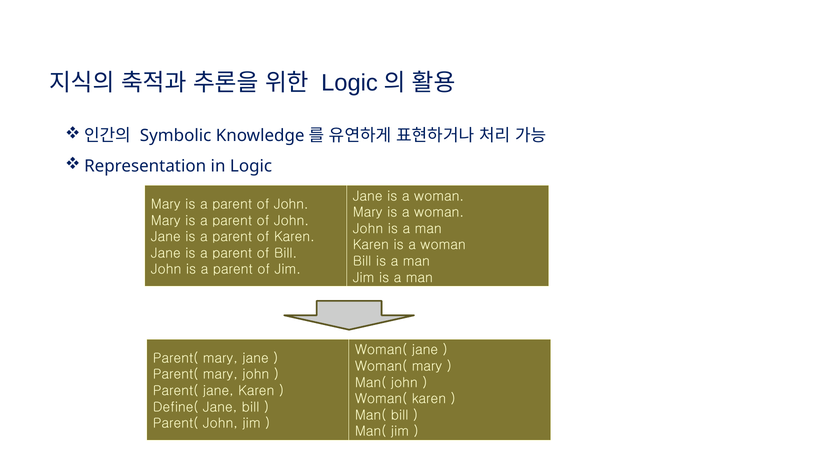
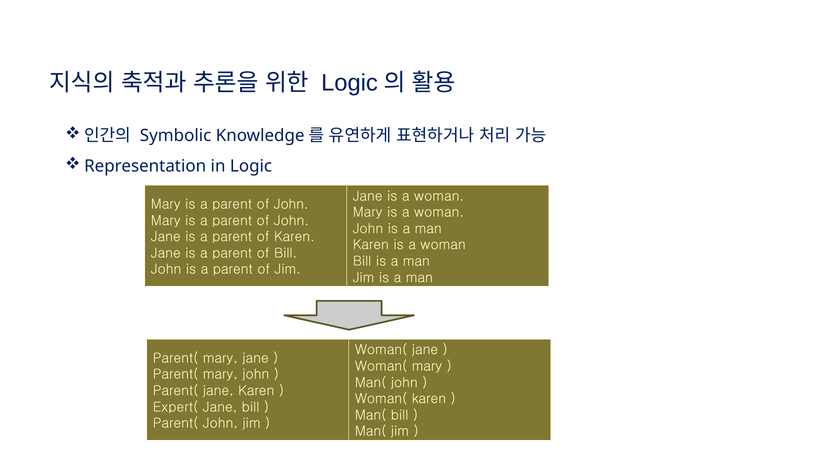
Define(: Define( -> Expert(
